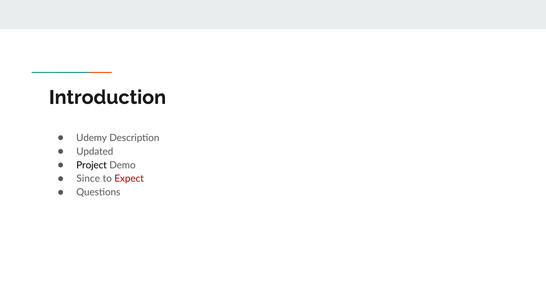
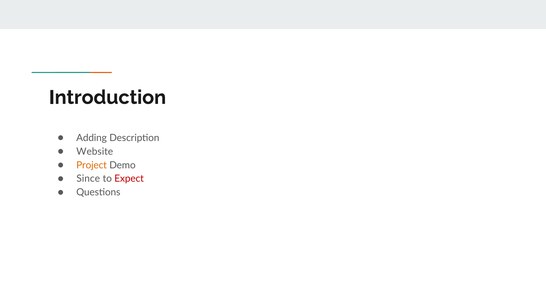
Udemy: Udemy -> Adding
Updated: Updated -> Website
Project colour: black -> orange
